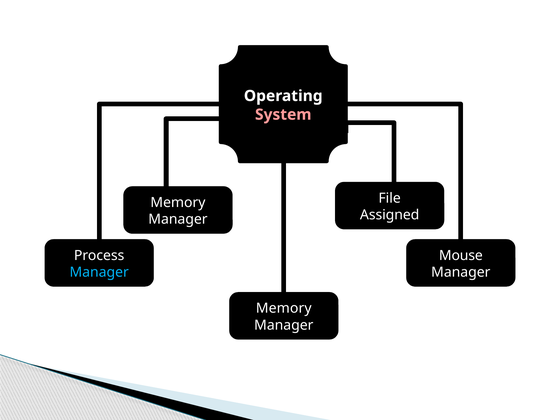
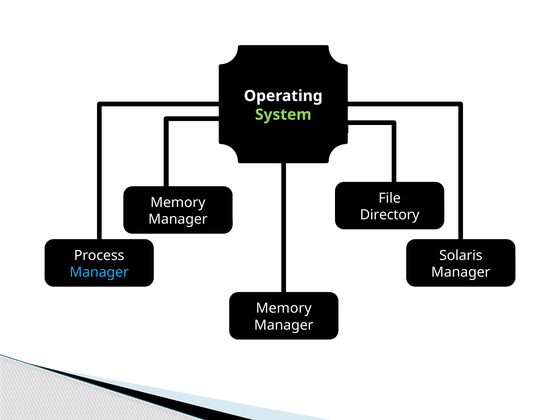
System colour: pink -> light green
Assigned: Assigned -> Directory
Mouse: Mouse -> Solaris
